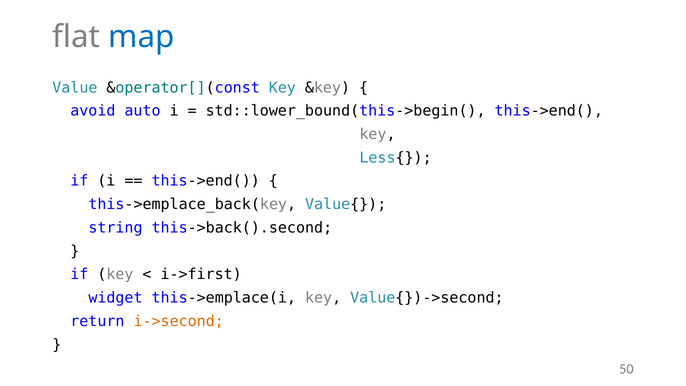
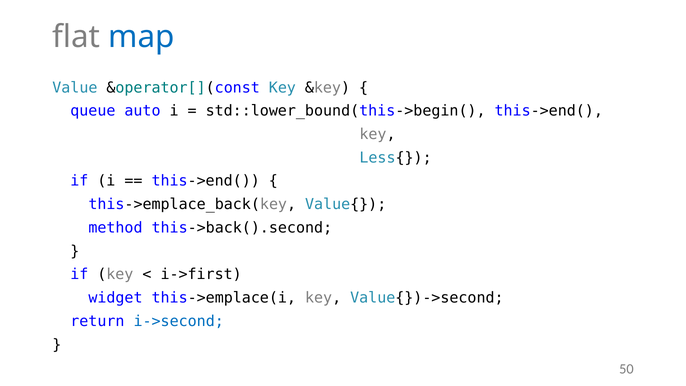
avoid: avoid -> queue
string: string -> method
i->second colour: orange -> blue
